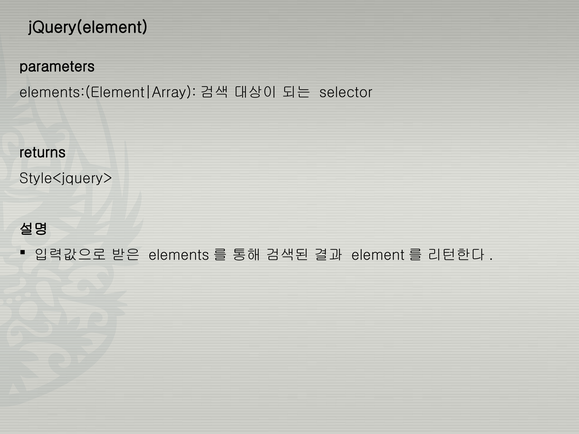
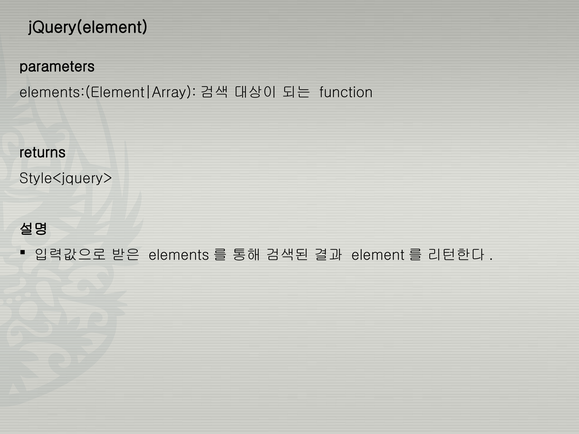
selector: selector -> function
